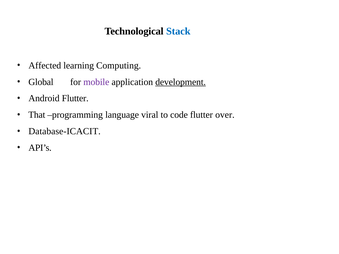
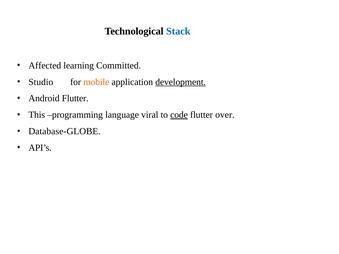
Computing: Computing -> Committed
Global: Global -> Studio
mobile colour: purple -> orange
That: That -> This
code underline: none -> present
Database-ICACIT: Database-ICACIT -> Database-GLOBE
